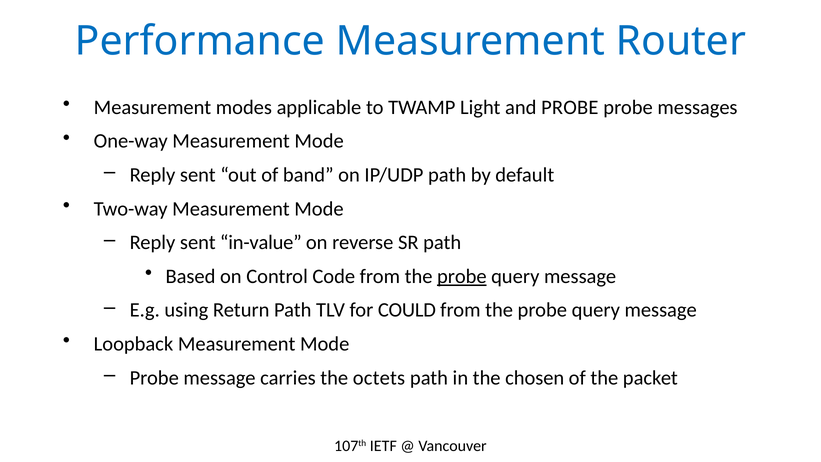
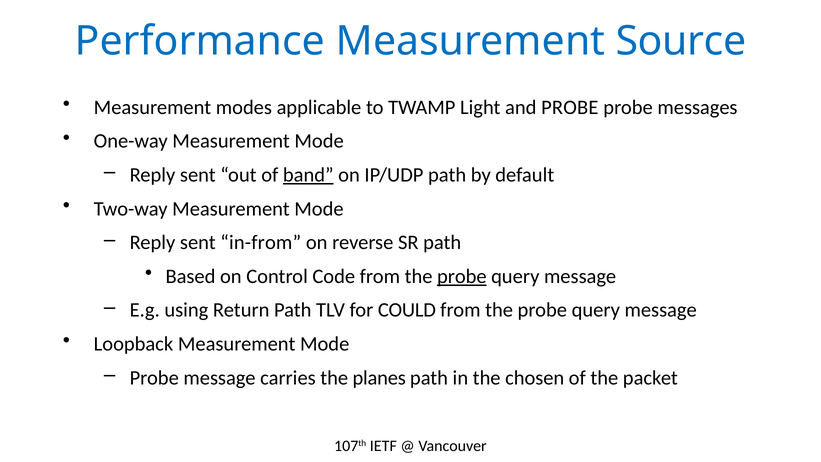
Router: Router -> Source
band underline: none -> present
in-value: in-value -> in-from
octets: octets -> planes
